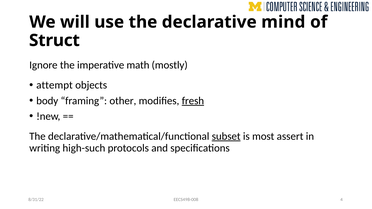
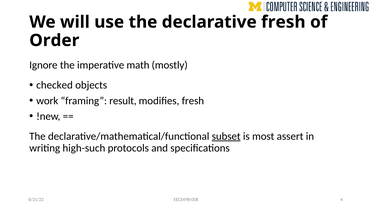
declarative mind: mind -> fresh
Struct: Struct -> Order
attempt: attempt -> checked
body: body -> work
other: other -> result
fresh at (193, 101) underline: present -> none
